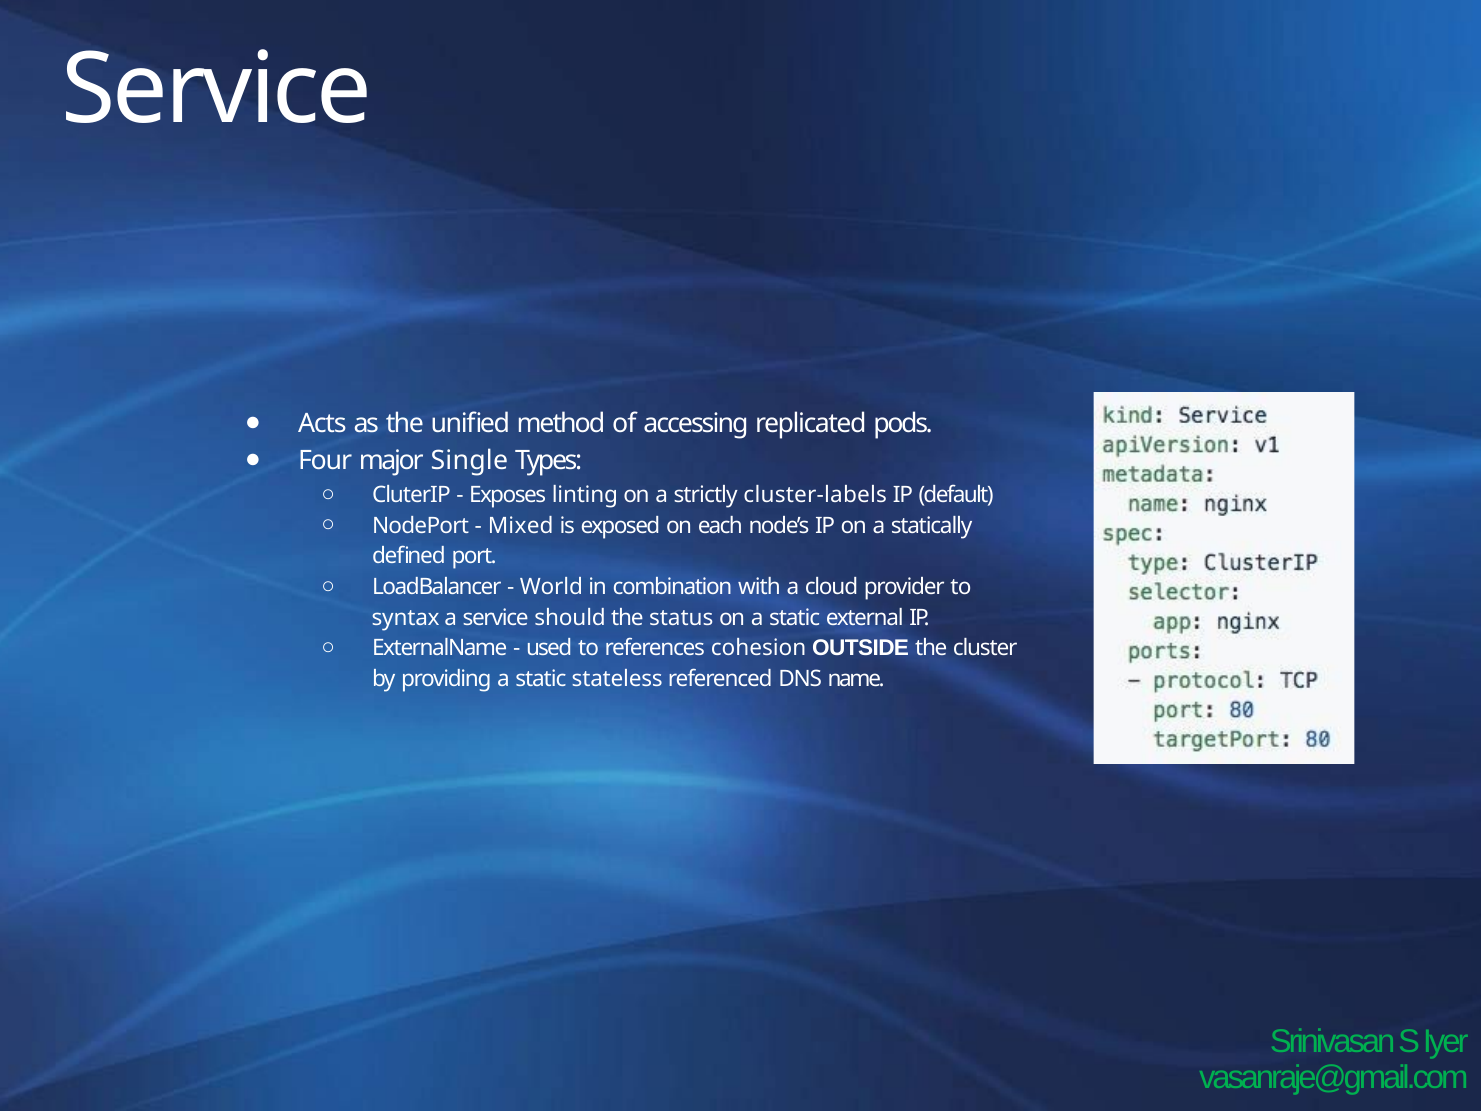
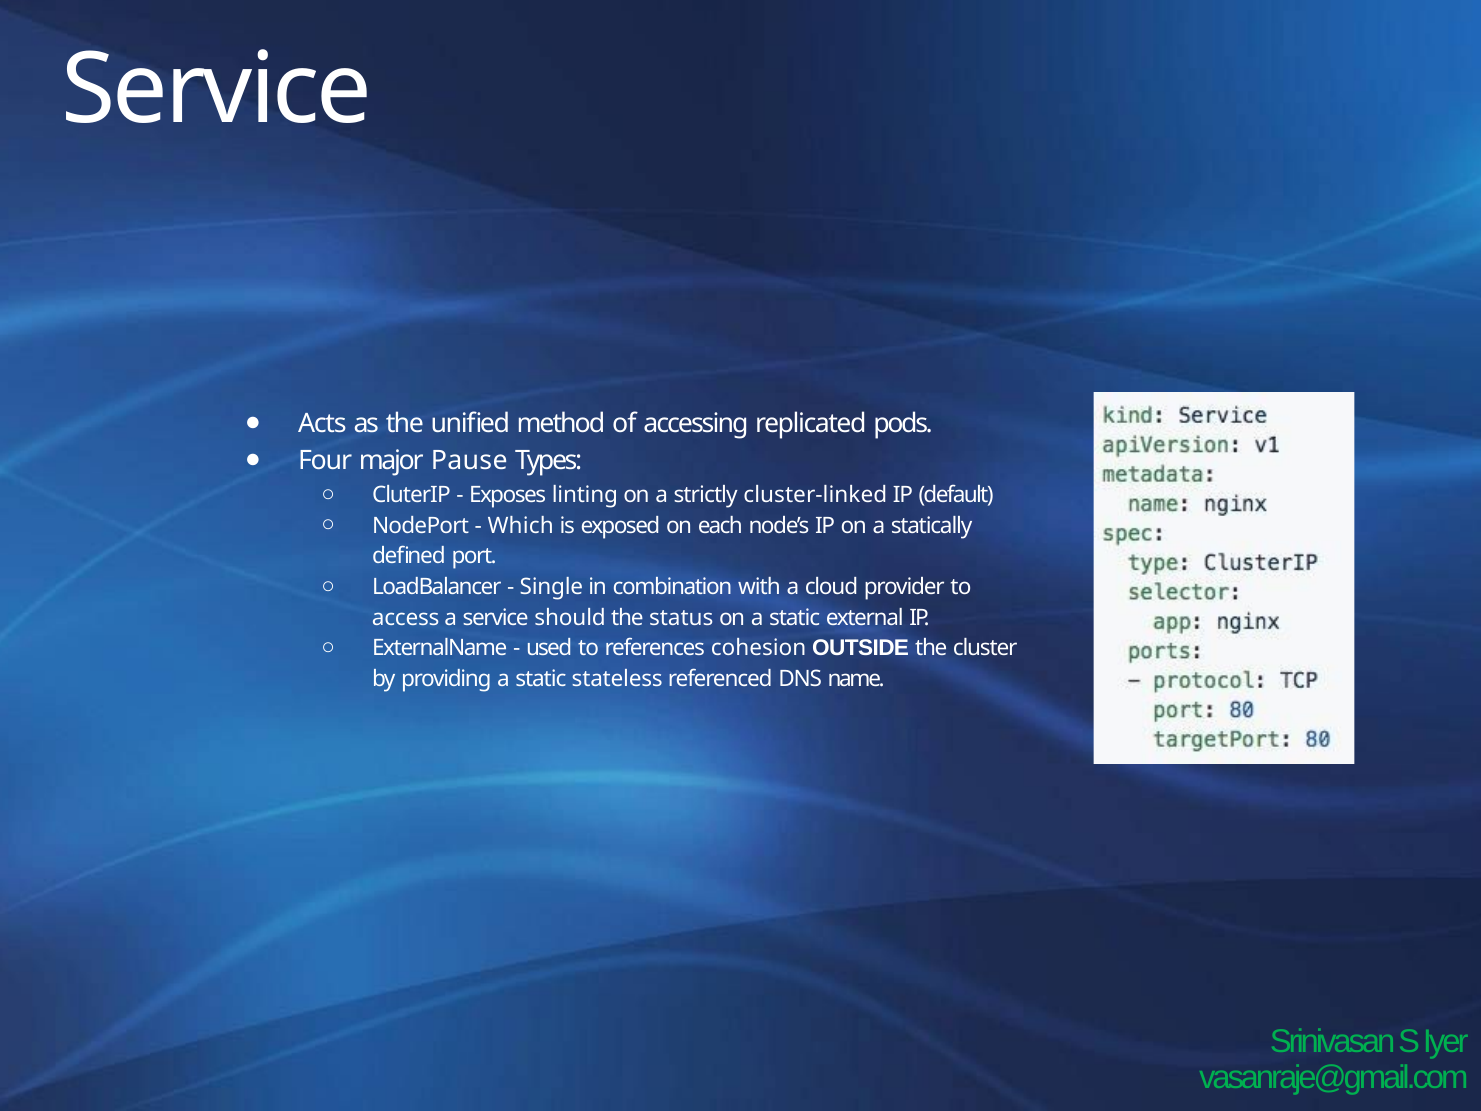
Single: Single -> Pause
cluster-labels: cluster-labels -> cluster-linked
Mixed: Mixed -> Which
World: World -> Single
syntax: syntax -> access
